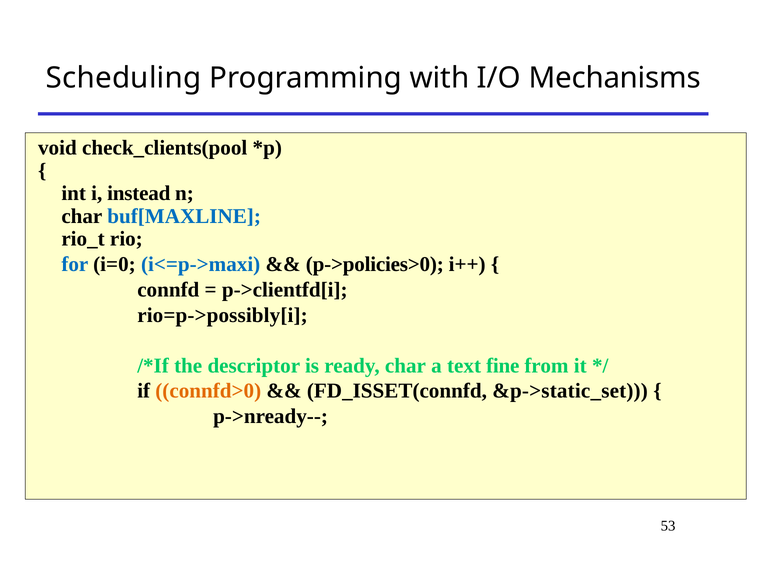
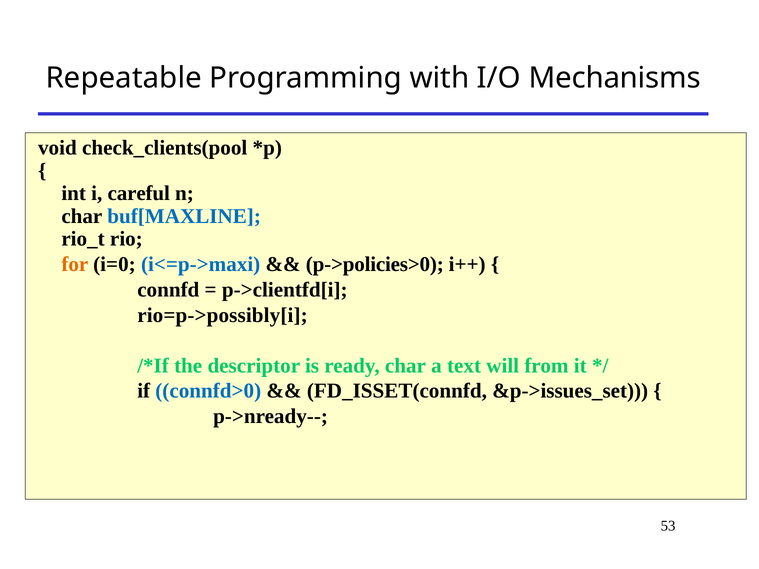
Scheduling: Scheduling -> Repeatable
instead: instead -> careful
for colour: blue -> orange
fine: fine -> will
connfd>0 colour: orange -> blue
&p->static_set: &p->static_set -> &p->issues_set
